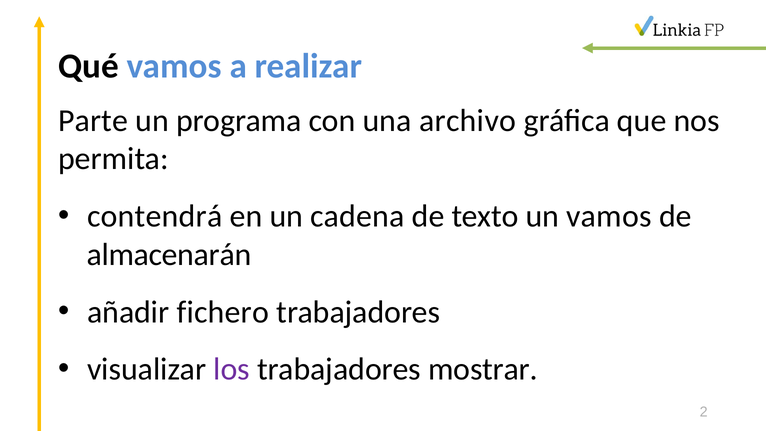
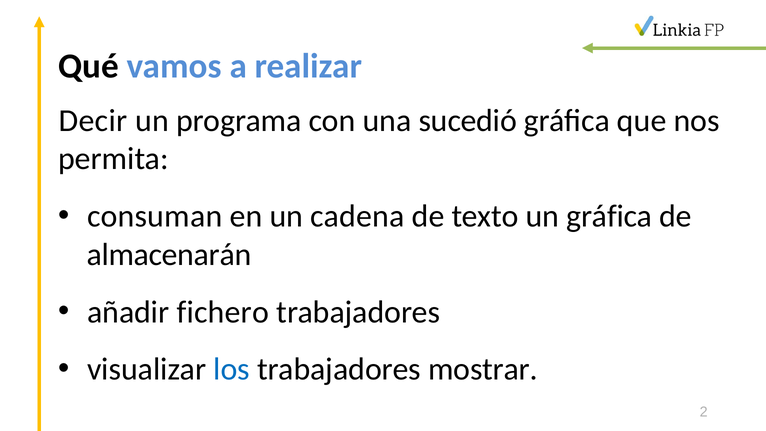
Parte: Parte -> Decir
archivo: archivo -> sucedió
contendrá: contendrá -> consuman
un vamos: vamos -> gráfica
los colour: purple -> blue
